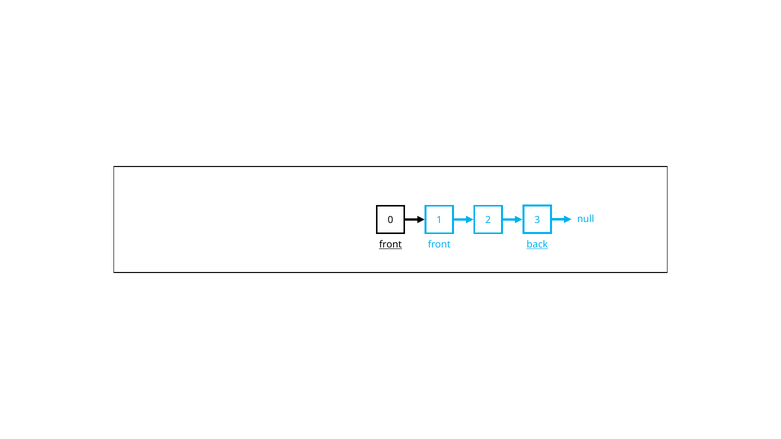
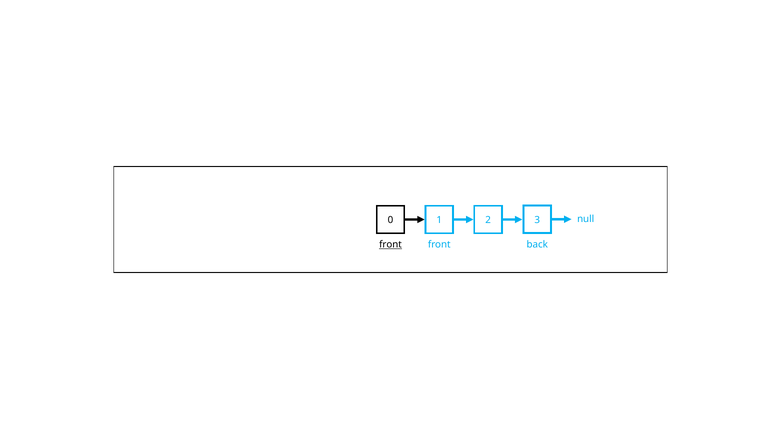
back underline: present -> none
